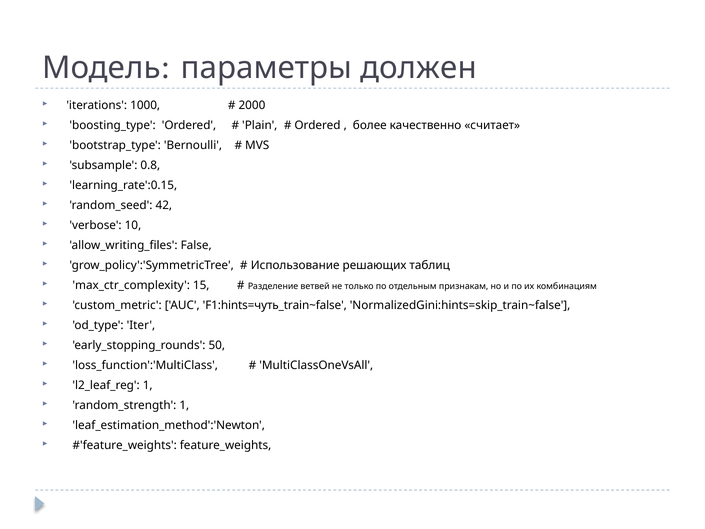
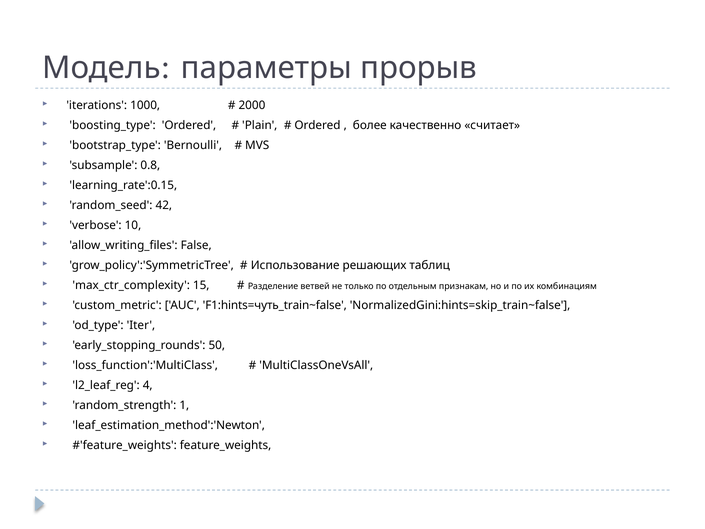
должен: должен -> прорыв
l2_leaf_reg 1: 1 -> 4
